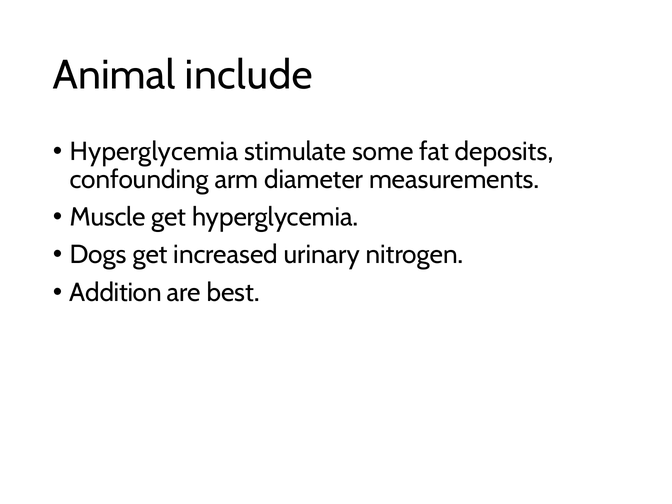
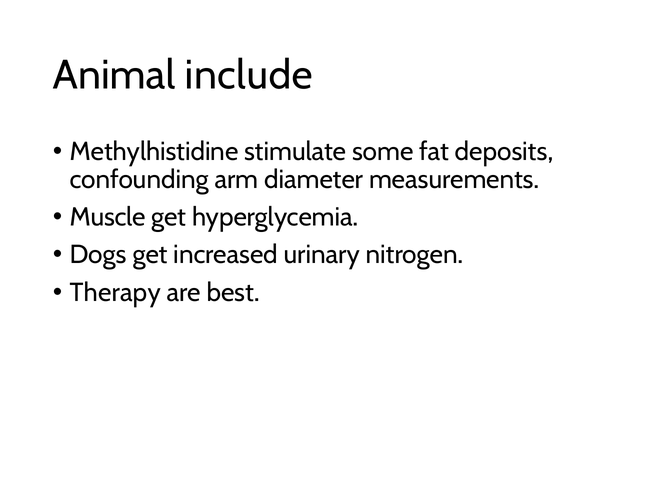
Hyperglycemia at (154, 151): Hyperglycemia -> Methylhistidine
Addition: Addition -> Therapy
